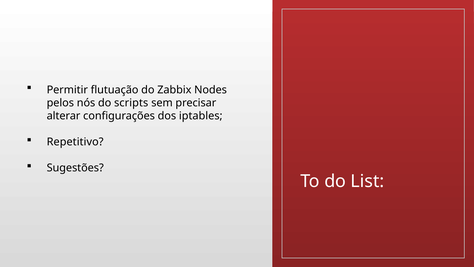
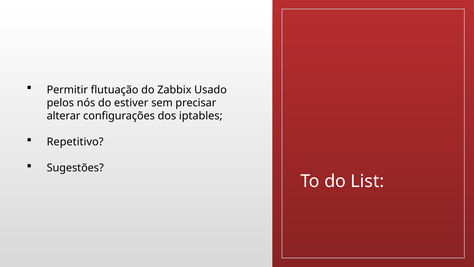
Nodes: Nodes -> Usado
scripts: scripts -> estiver
